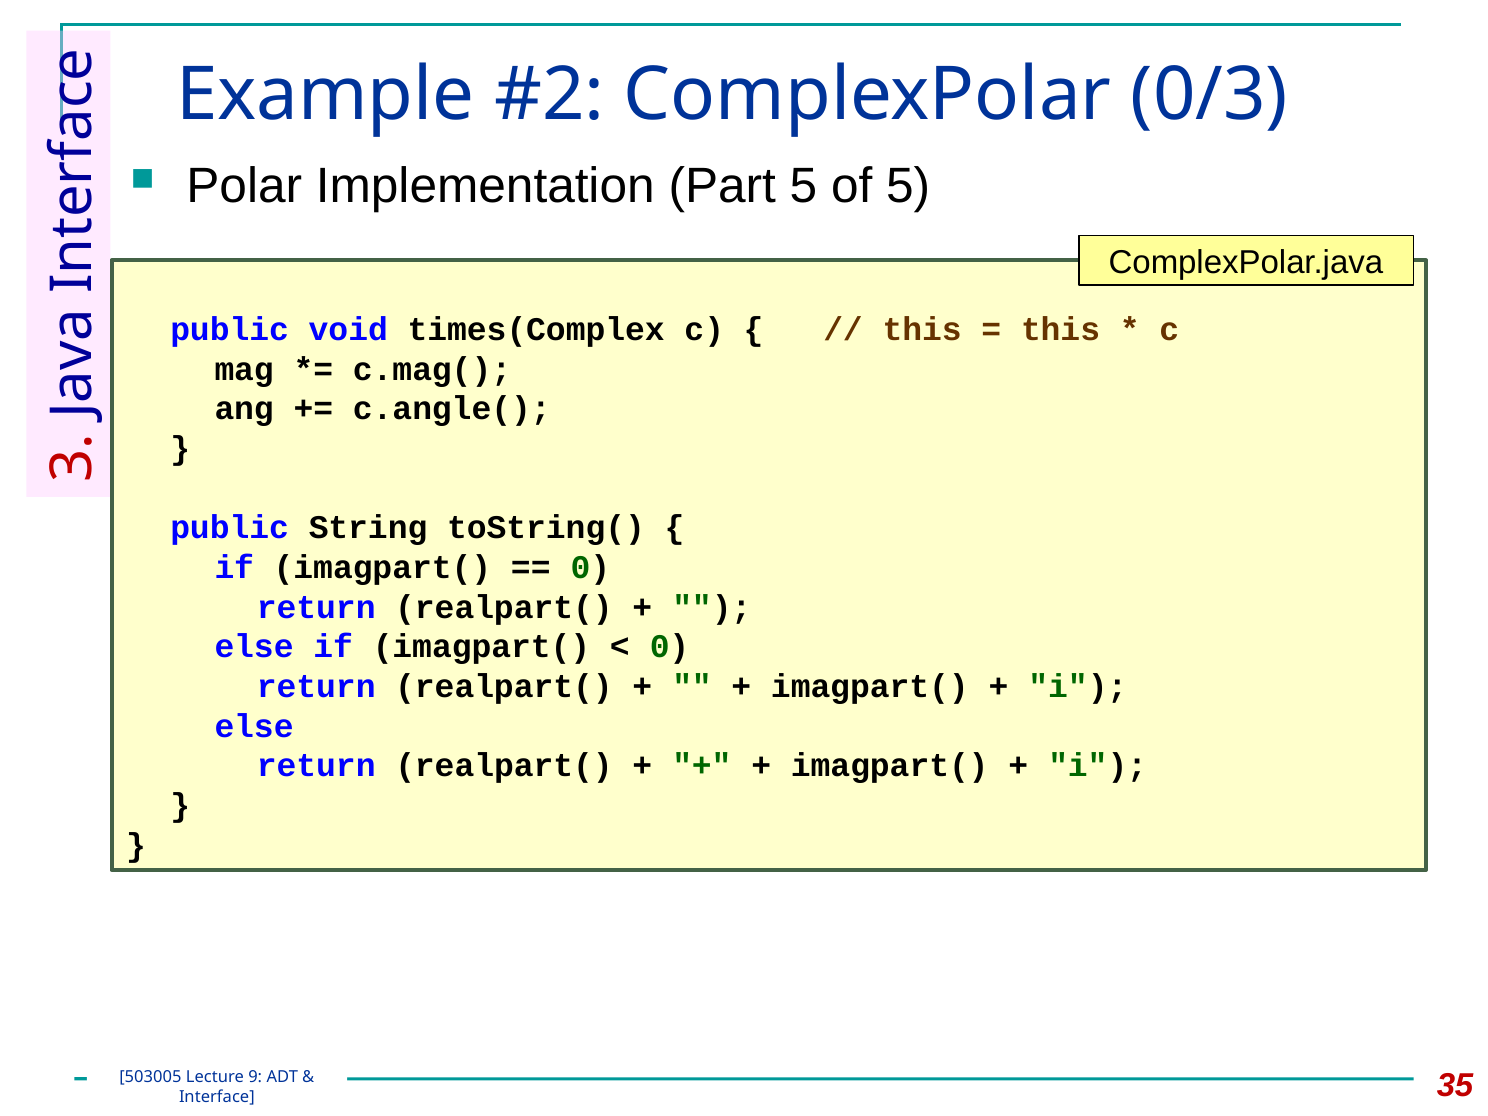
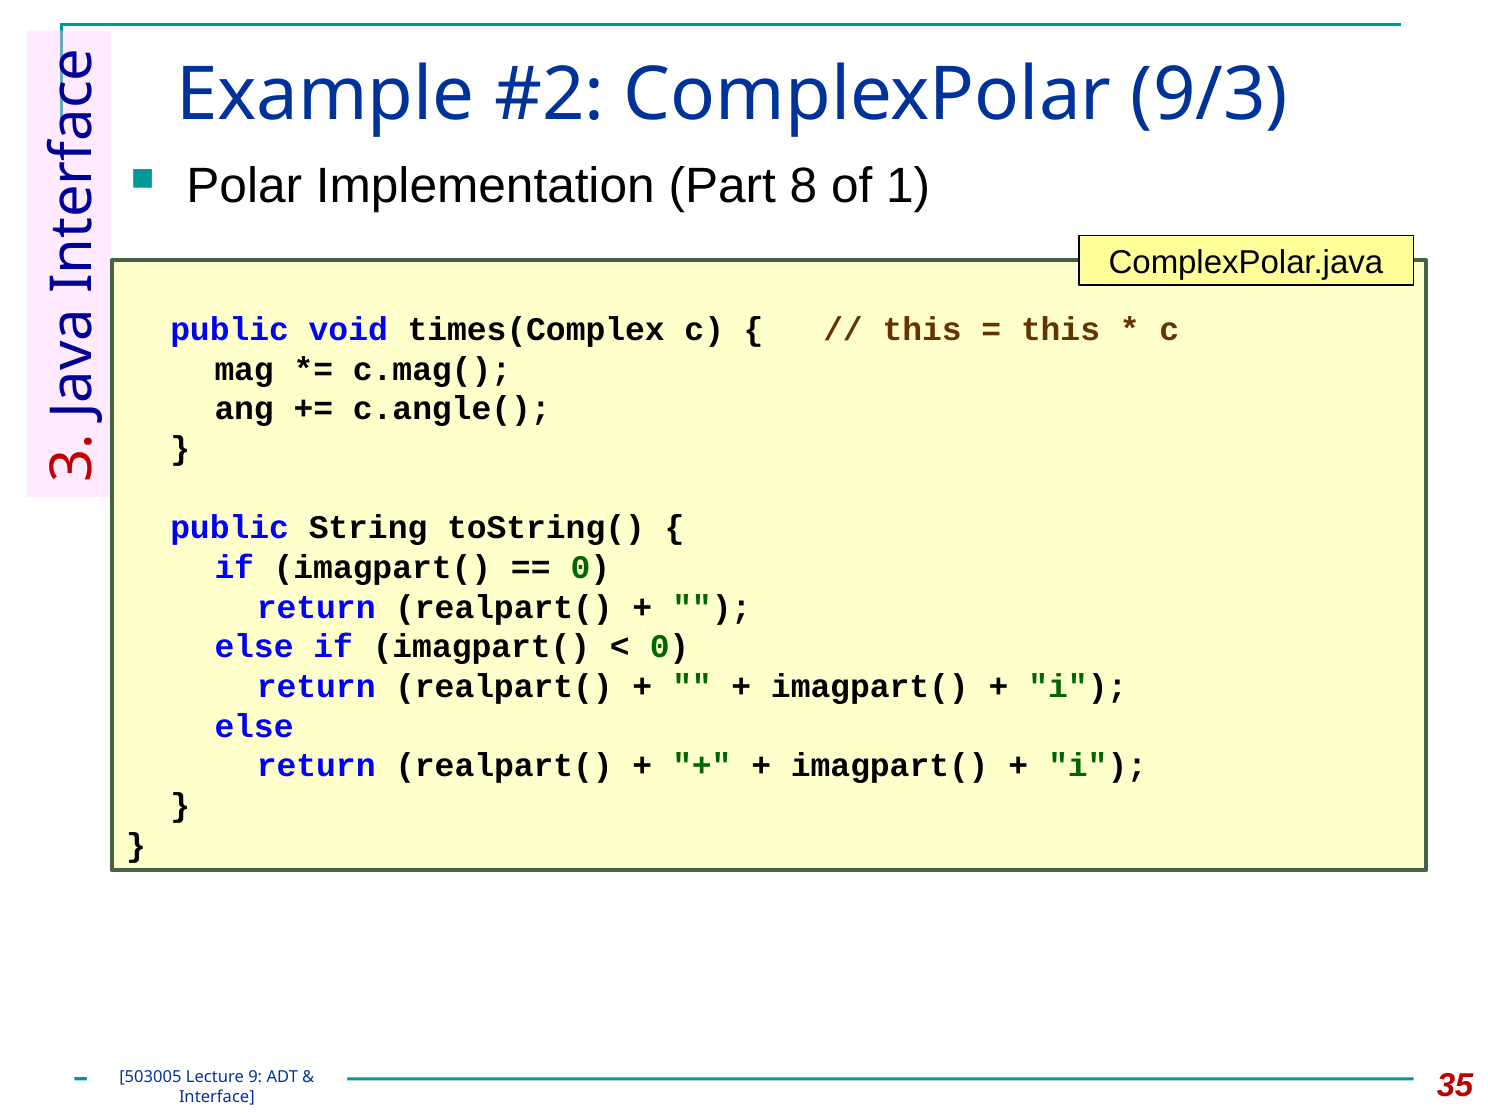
0/3: 0/3 -> 9/3
Part 5: 5 -> 8
of 5: 5 -> 1
